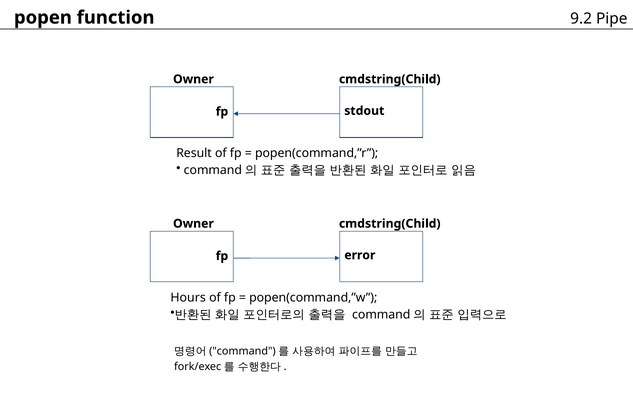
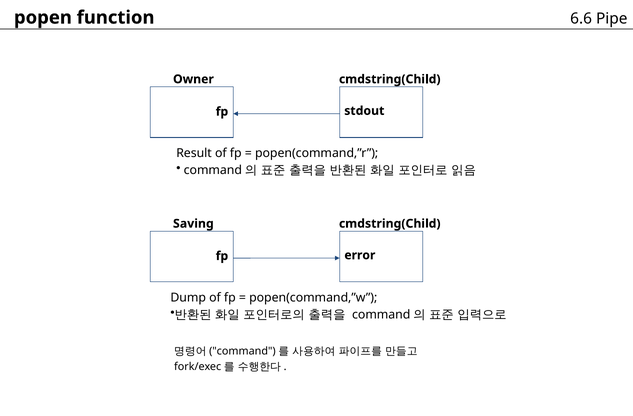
9.2: 9.2 -> 6.6
Owner at (193, 223): Owner -> Saving
Hours: Hours -> Dump
